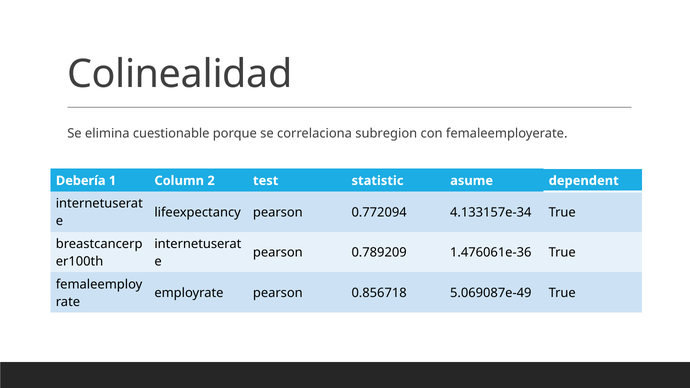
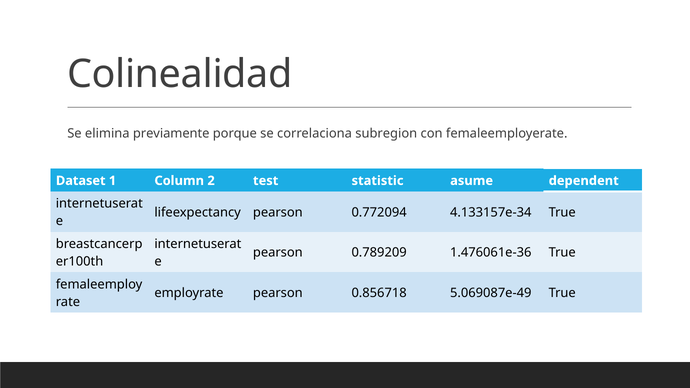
cuestionable: cuestionable -> previamente
Debería: Debería -> Dataset
